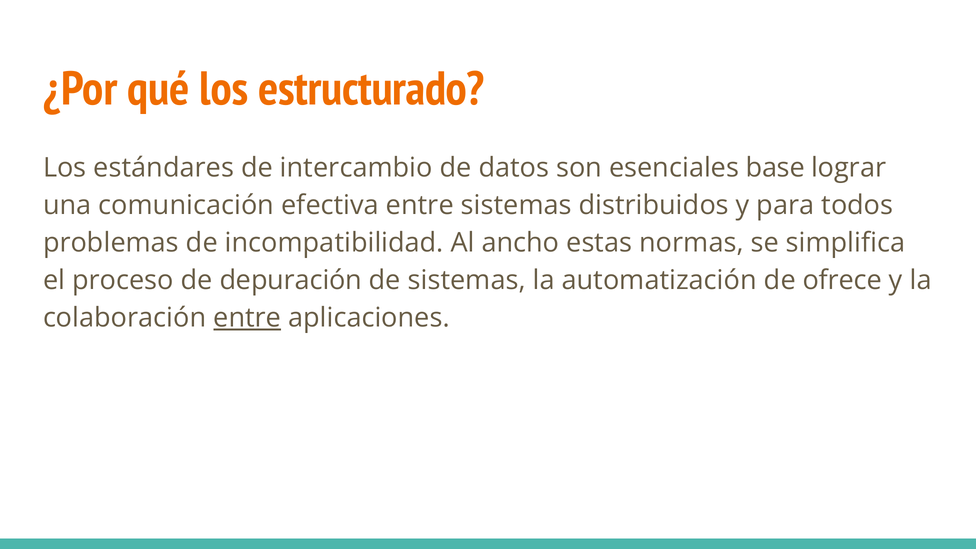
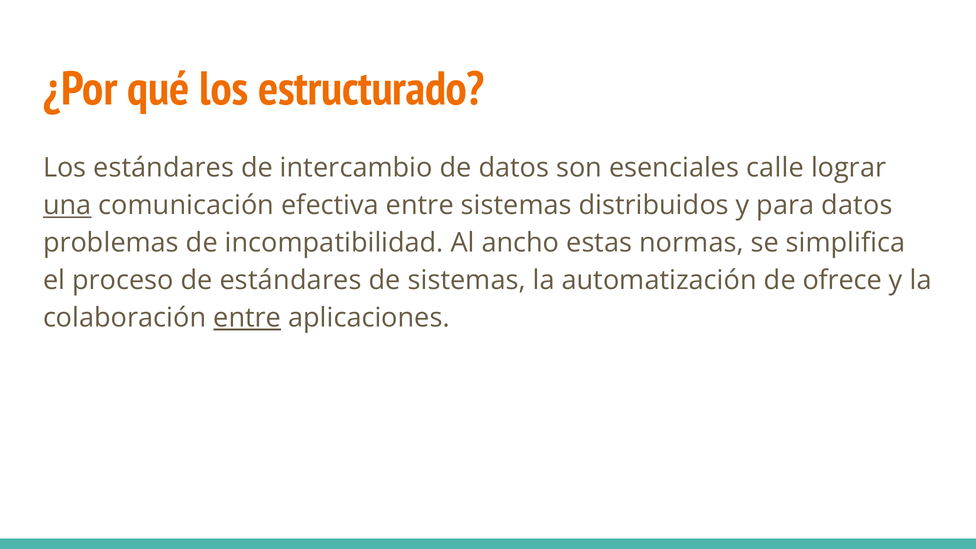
base: base -> calle
una underline: none -> present
para todos: todos -> datos
de depuración: depuración -> estándares
